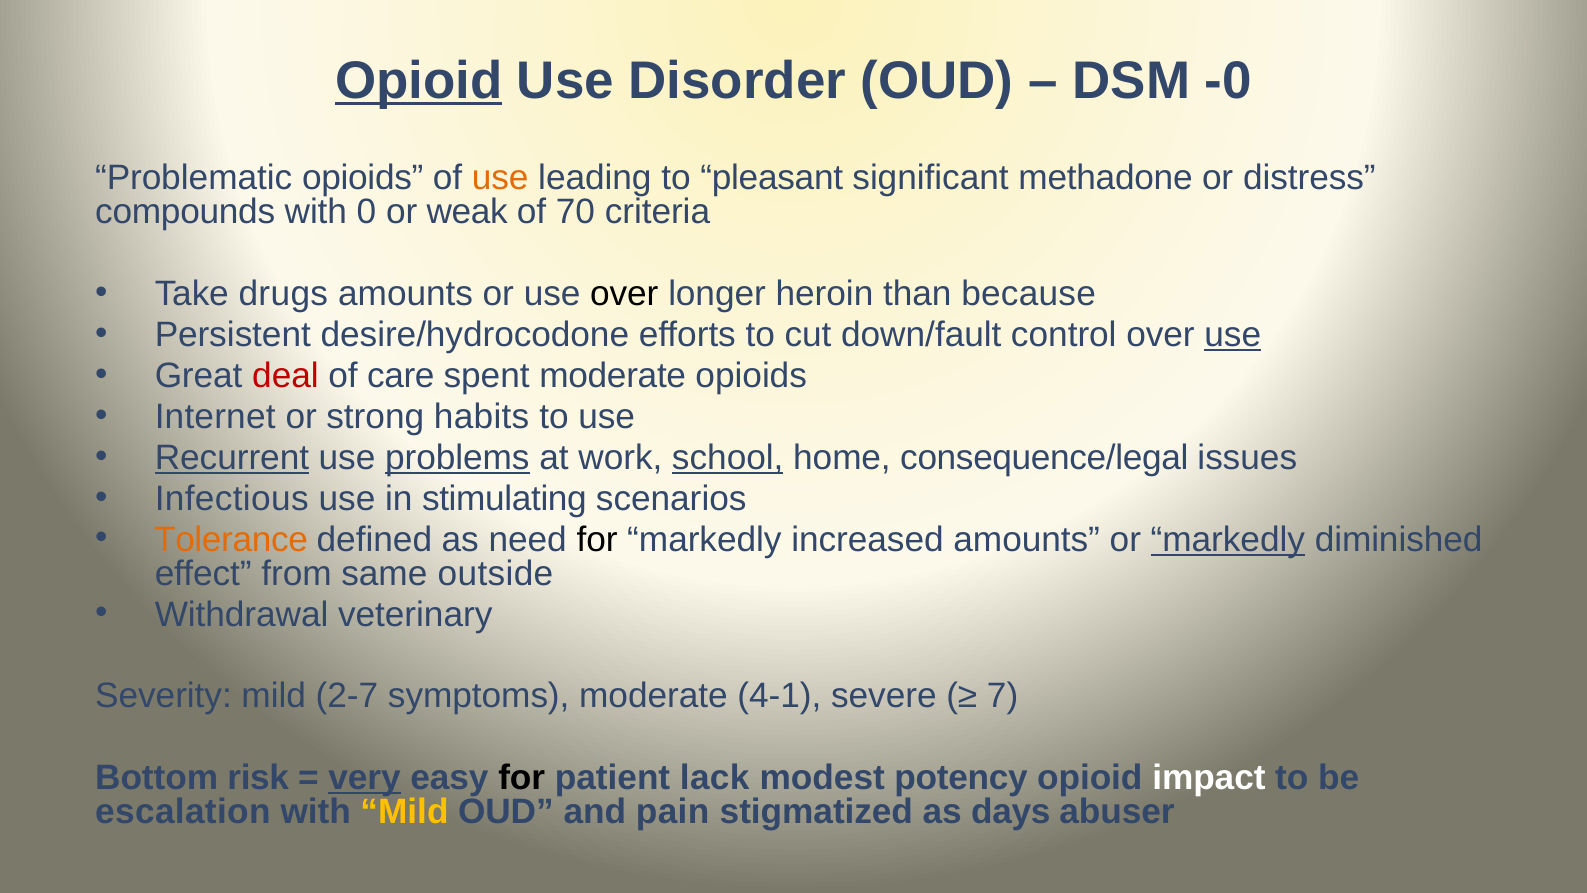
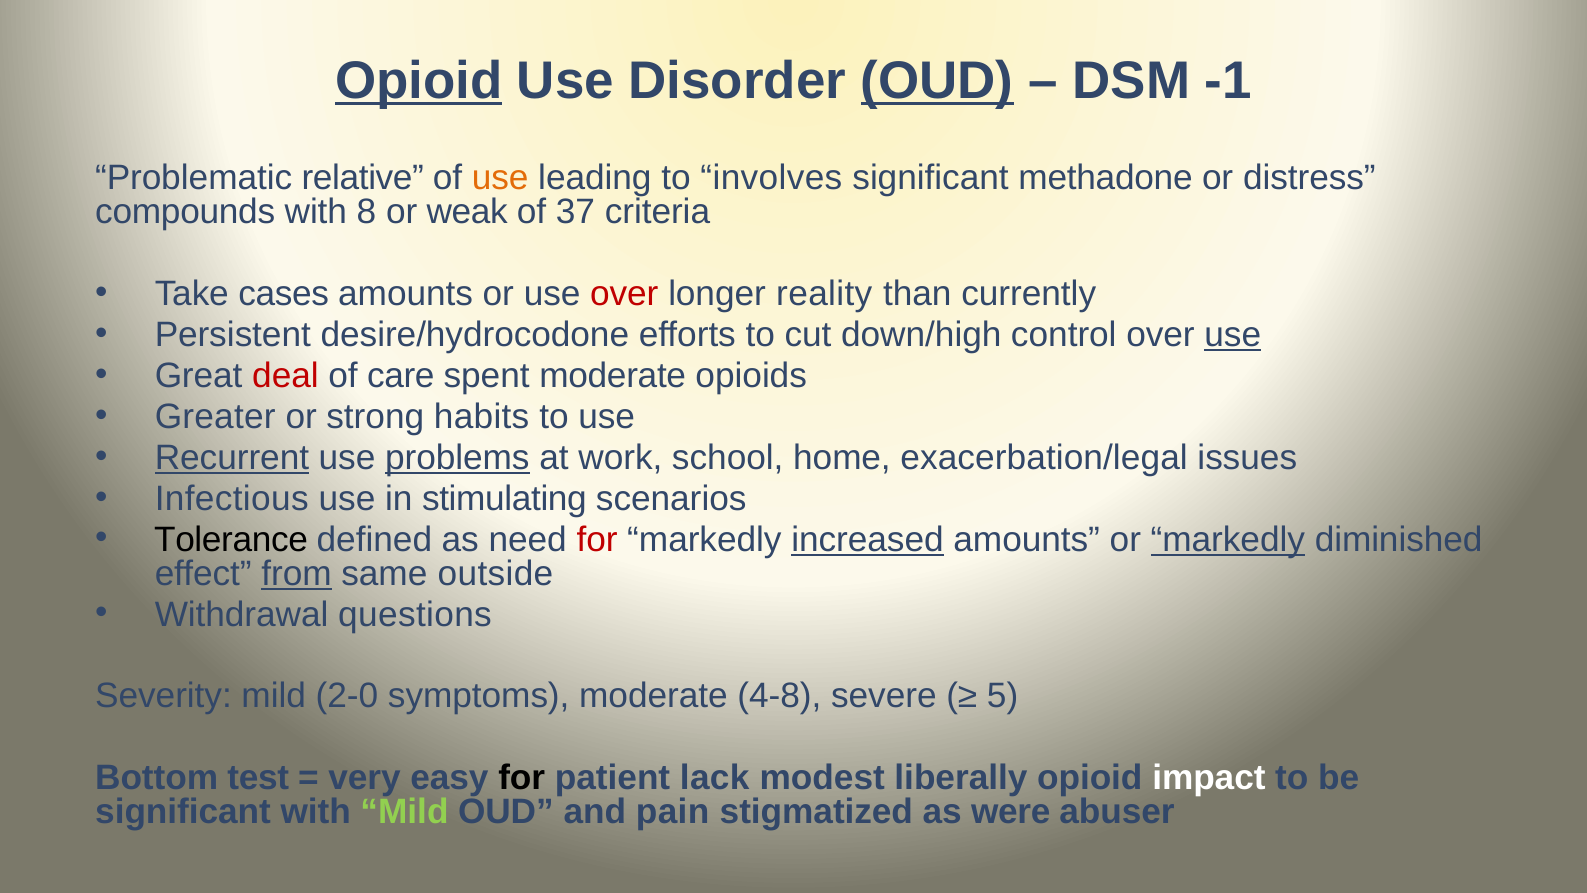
OUD at (937, 81) underline: none -> present
-0: -0 -> -1
Problematic opioids: opioids -> relative
pleasant: pleasant -> involves
0: 0 -> 8
70: 70 -> 37
drugs: drugs -> cases
over at (624, 294) colour: black -> red
heroin: heroin -> reality
because: because -> currently
down/fault: down/fault -> down/high
Internet: Internet -> Greater
school underline: present -> none
consequence/legal: consequence/legal -> exacerbation/legal
Tolerance colour: orange -> black
for at (597, 540) colour: black -> red
increased underline: none -> present
from underline: none -> present
veterinary: veterinary -> questions
2-7: 2-7 -> 2-0
4-1: 4-1 -> 4-8
7: 7 -> 5
risk: risk -> test
very underline: present -> none
potency: potency -> liberally
escalation at (183, 812): escalation -> significant
Mild at (405, 812) colour: yellow -> light green
days: days -> were
